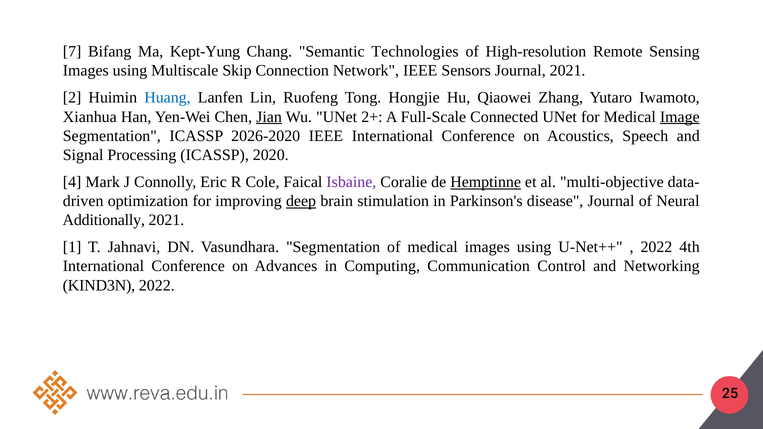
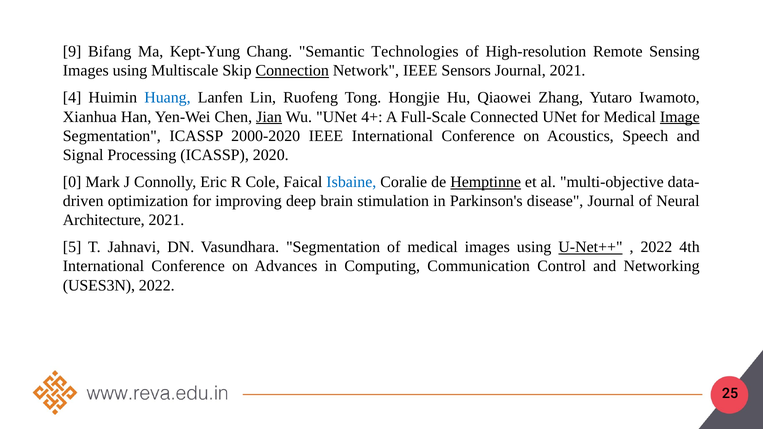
7: 7 -> 9
Connection underline: none -> present
2: 2 -> 4
2+: 2+ -> 4+
2026-2020: 2026-2020 -> 2000-2020
4: 4 -> 0
Isbaine colour: purple -> blue
deep underline: present -> none
Additionally: Additionally -> Architecture
1: 1 -> 5
U-Net++ underline: none -> present
KIND3N: KIND3N -> USES3N
